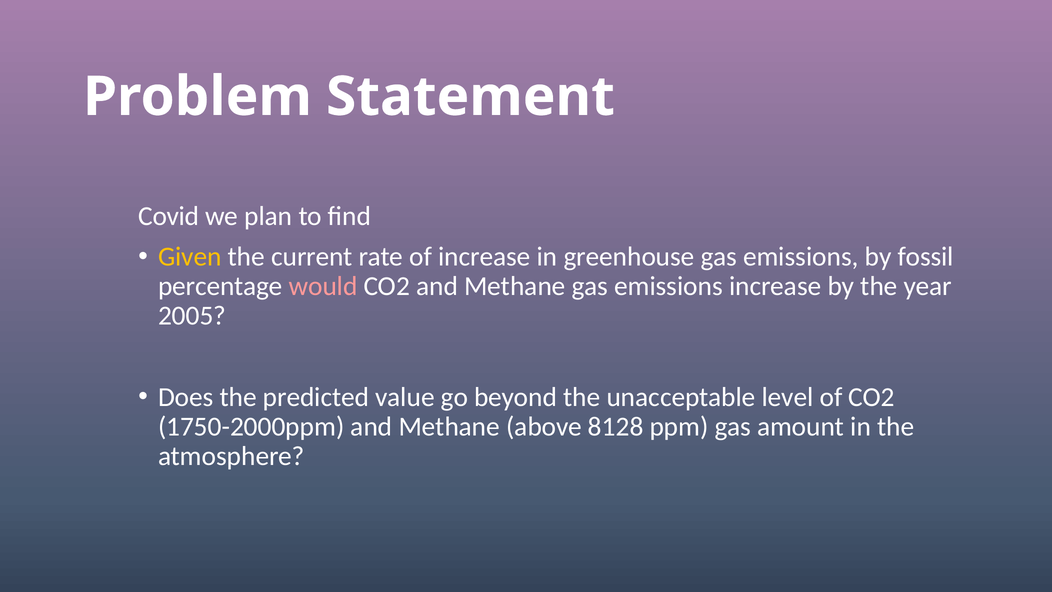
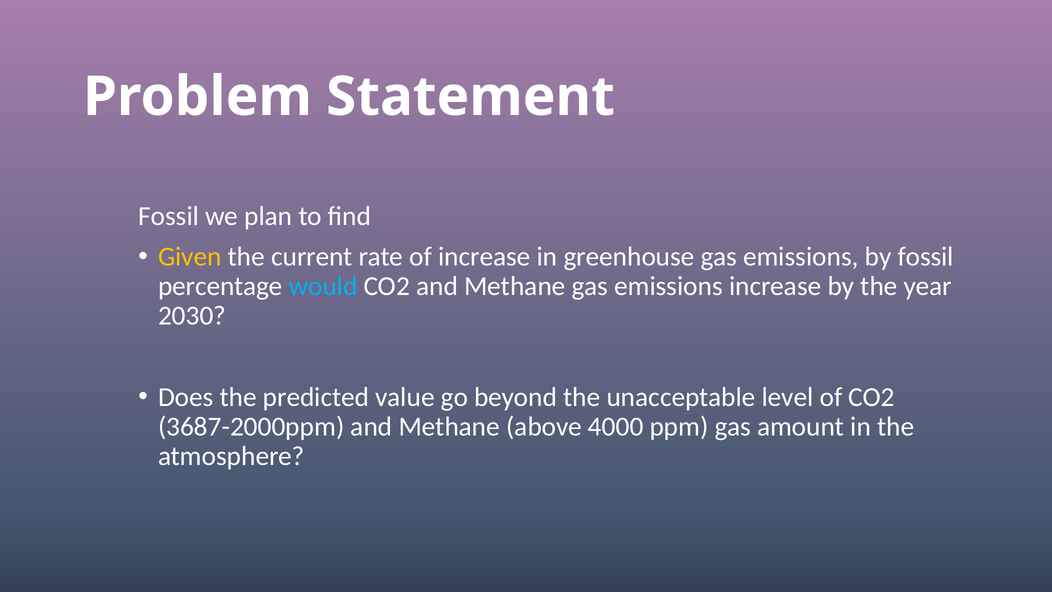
Covid at (169, 216): Covid -> Fossil
would colour: pink -> light blue
2005: 2005 -> 2030
1750-2000ppm: 1750-2000ppm -> 3687-2000ppm
8128: 8128 -> 4000
